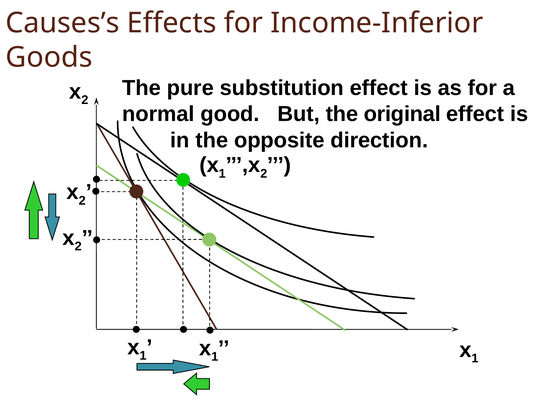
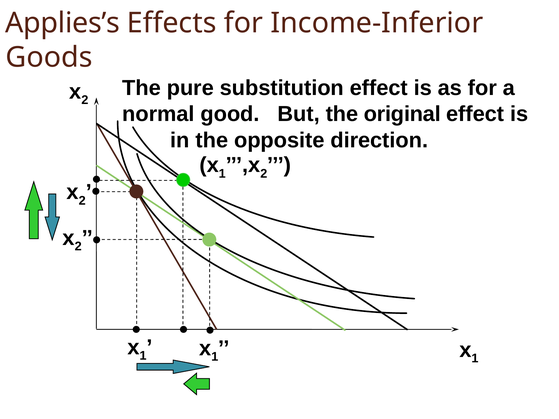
Causes’s: Causes’s -> Applies’s
